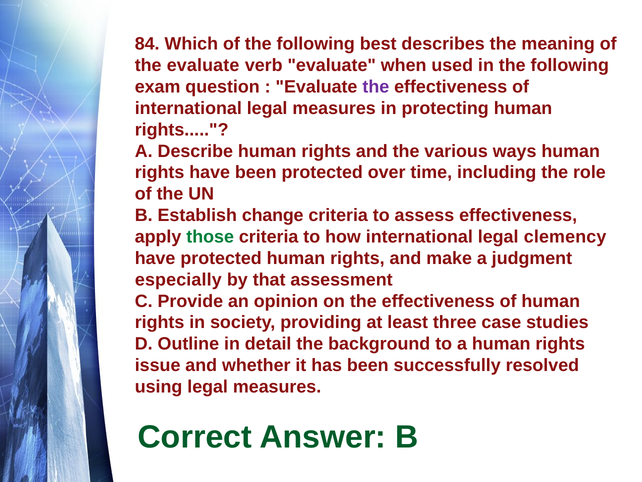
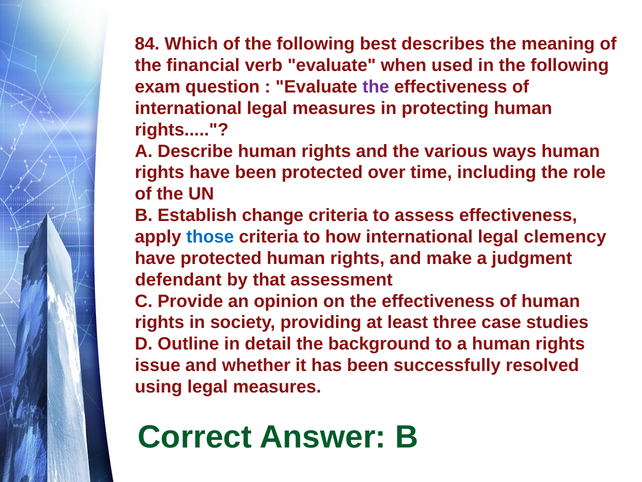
the evaluate: evaluate -> financial
those colour: green -> blue
especially: especially -> defendant
